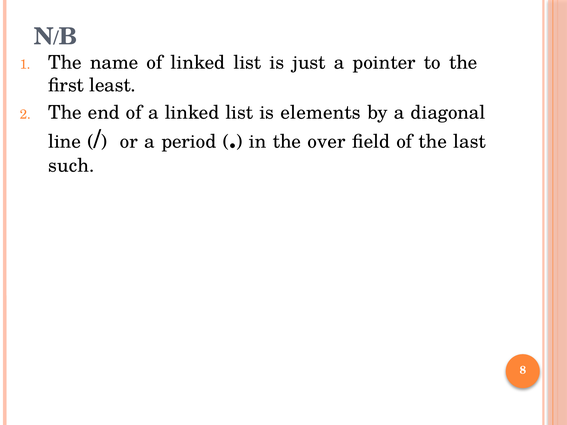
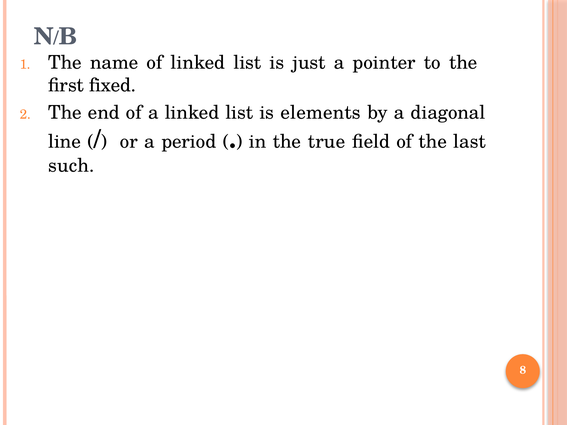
least: least -> fixed
over: over -> true
